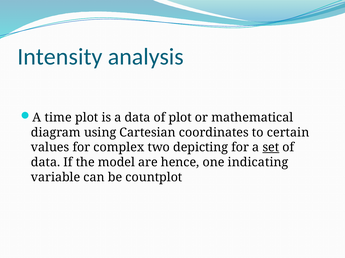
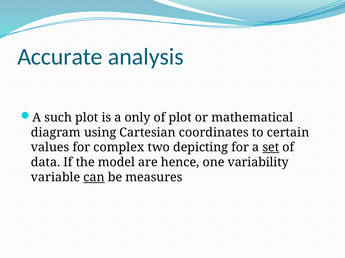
Intensity: Intensity -> Accurate
time: time -> such
a data: data -> only
indicating: indicating -> variability
can underline: none -> present
countplot: countplot -> measures
